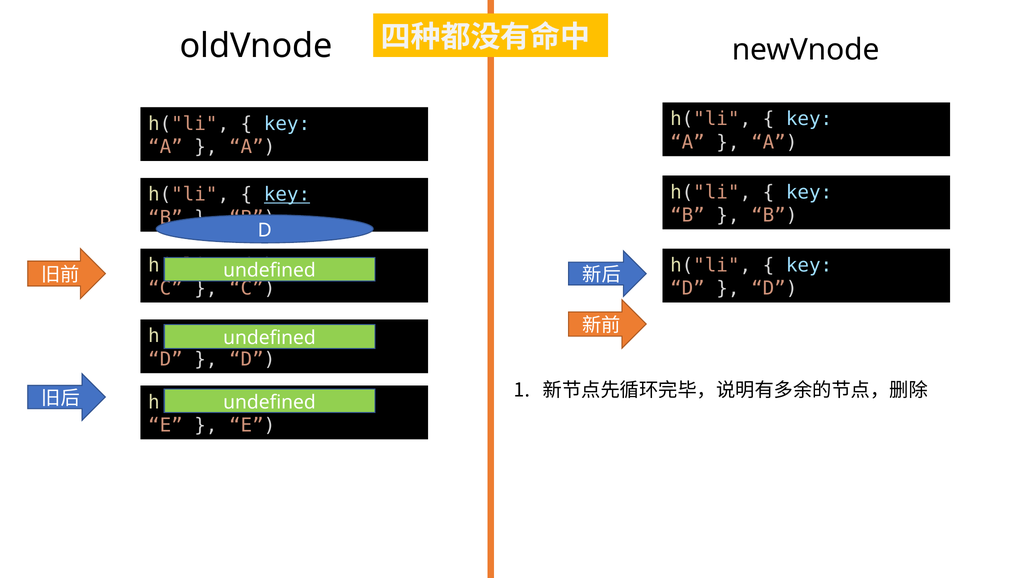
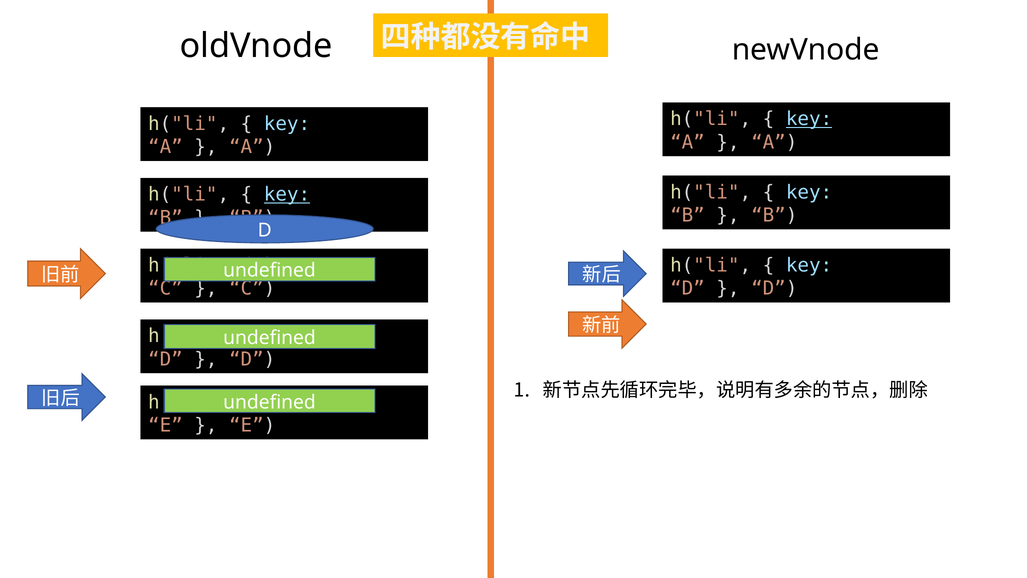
key at (809, 119) underline: none -> present
